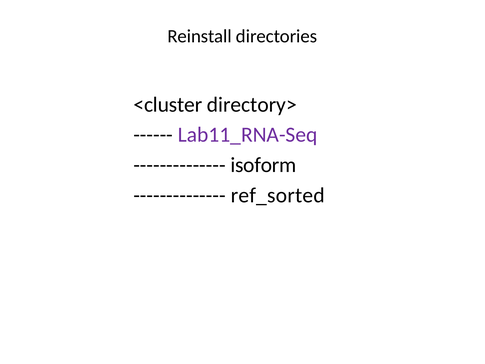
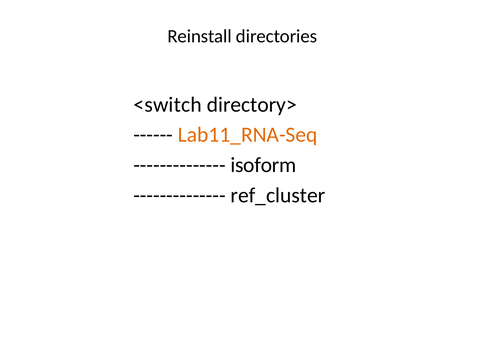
<cluster: <cluster -> <switch
Lab11_RNA-Seq colour: purple -> orange
ref_sorted: ref_sorted -> ref_cluster
